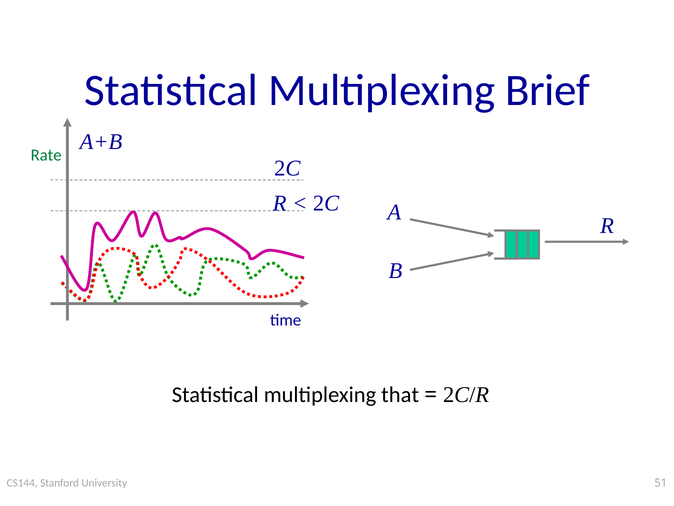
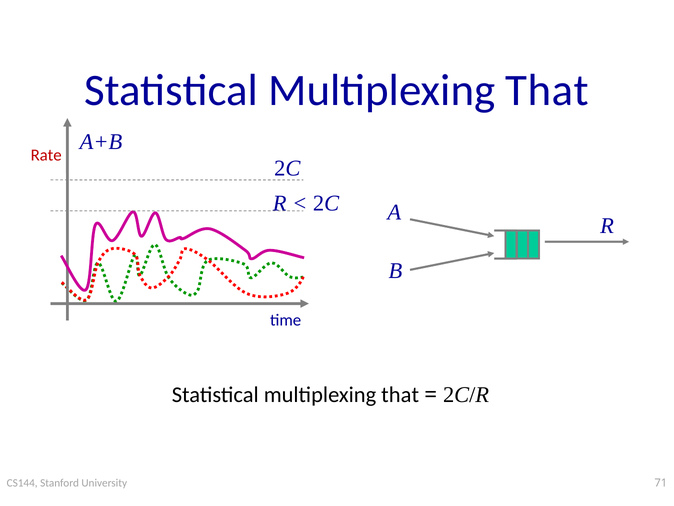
Brief at (547, 90): Brief -> That
Rate colour: green -> red
51: 51 -> 71
